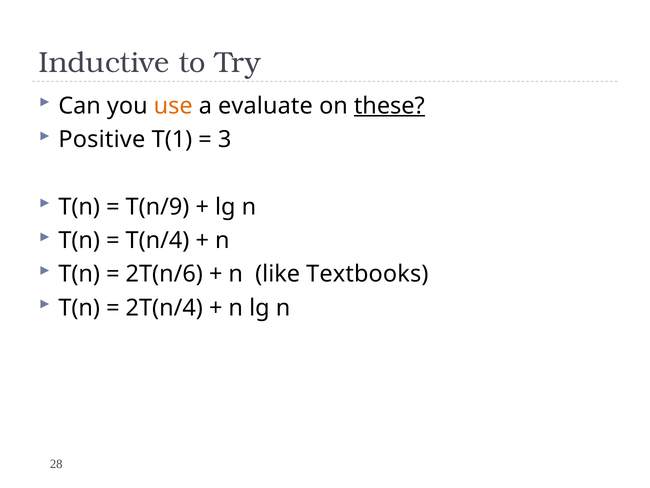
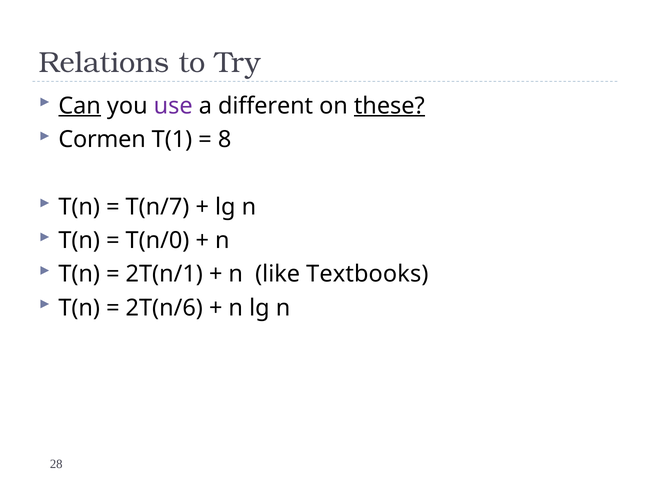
Inductive: Inductive -> Relations
Can underline: none -> present
use colour: orange -> purple
evaluate: evaluate -> different
Positive: Positive -> Cormen
3: 3 -> 8
T(n/9: T(n/9 -> T(n/7
T(n/4: T(n/4 -> T(n/0
2T(n/6: 2T(n/6 -> 2T(n/1
2T(n/4: 2T(n/4 -> 2T(n/6
